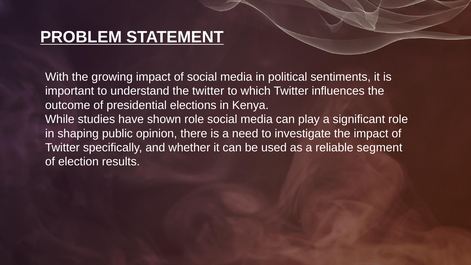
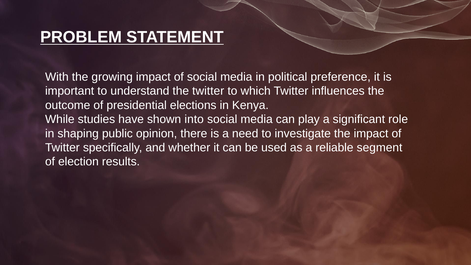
sentiments: sentiments -> preference
shown role: role -> into
